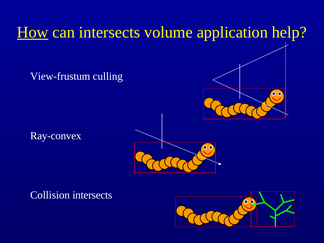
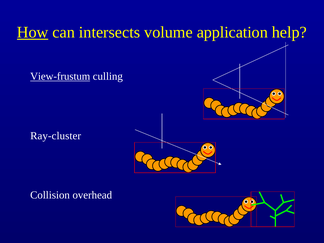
View-frustum underline: none -> present
Ray-convex: Ray-convex -> Ray-cluster
Collision intersects: intersects -> overhead
